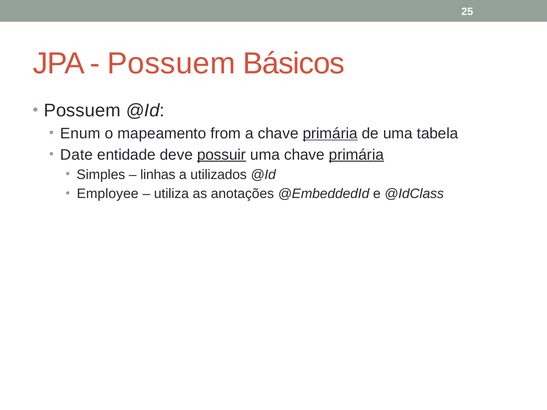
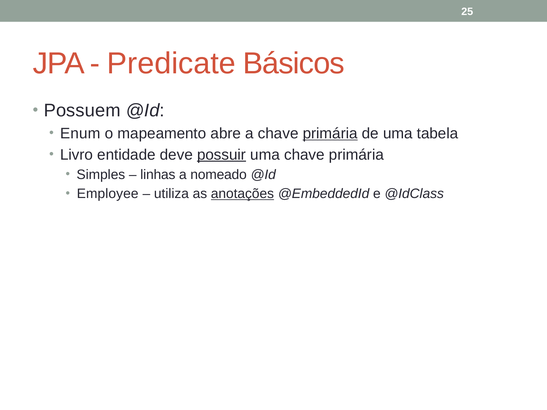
Possuem at (171, 64): Possuem -> Predicate
from: from -> abre
Date: Date -> Livro
primária at (356, 155) underline: present -> none
utilizados: utilizados -> nomeado
anotações underline: none -> present
